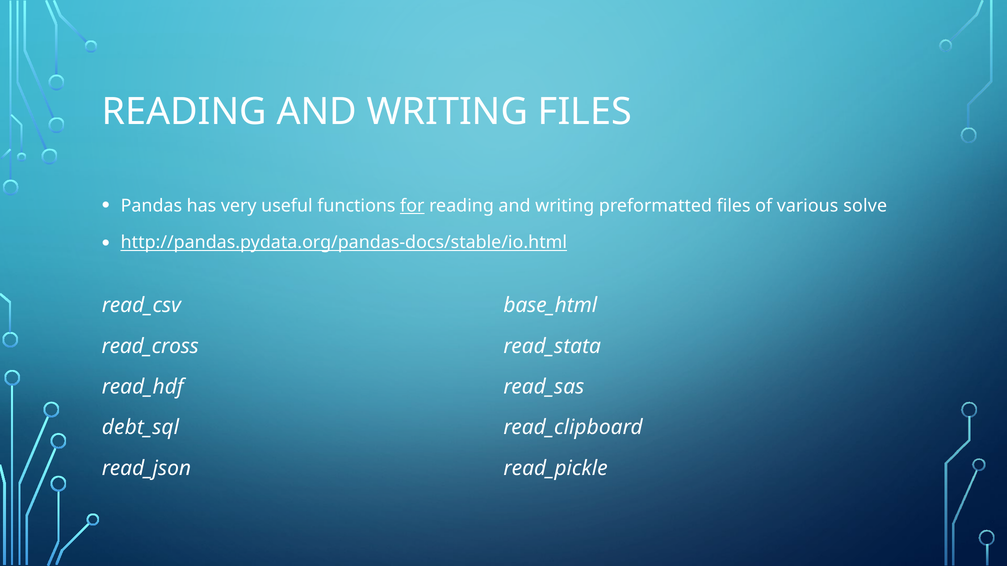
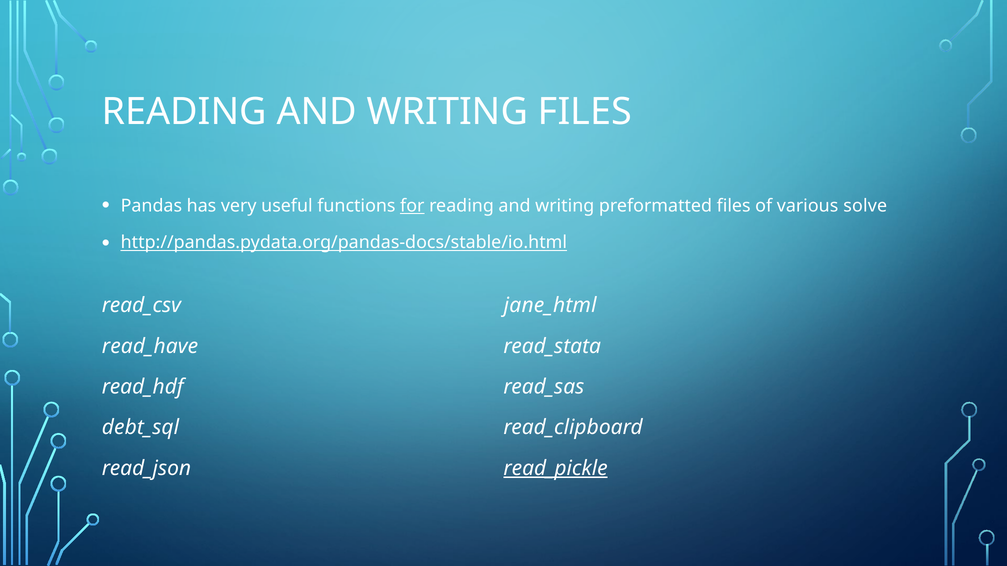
base_html: base_html -> jane_html
read_cross: read_cross -> read_have
read_pickle underline: none -> present
